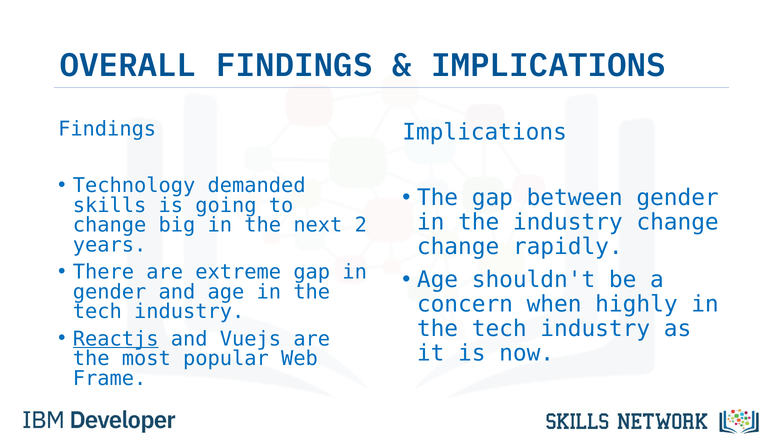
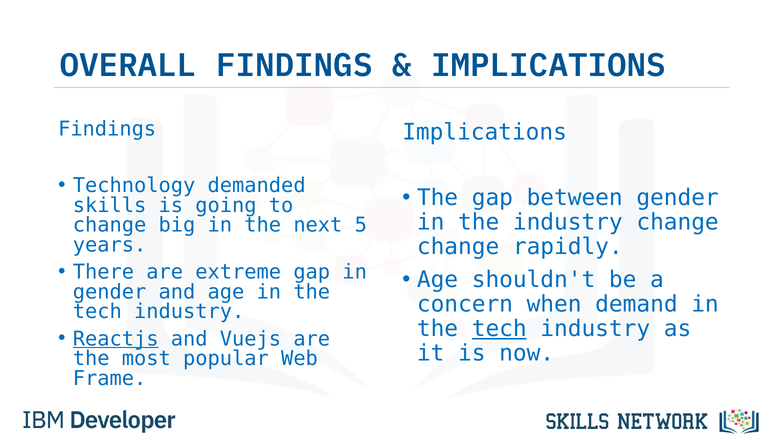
2: 2 -> 5
highly: highly -> demand
tech at (499, 329) underline: none -> present
